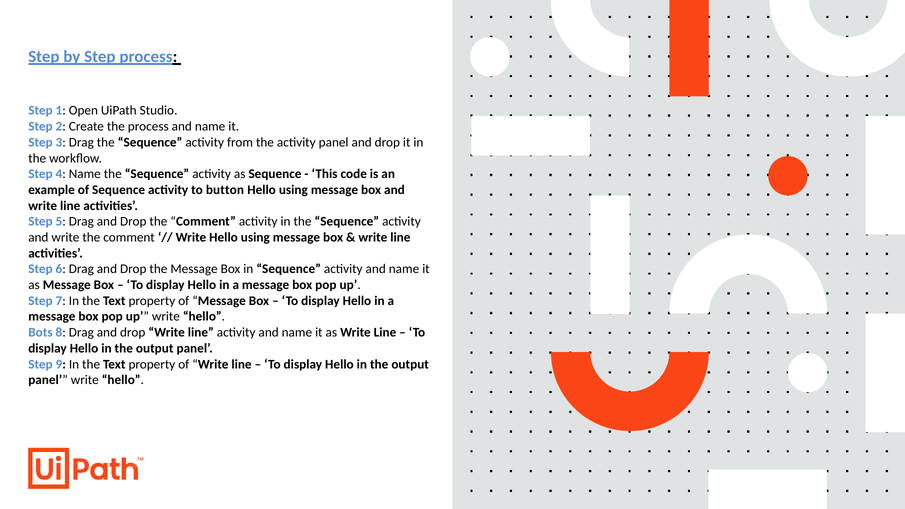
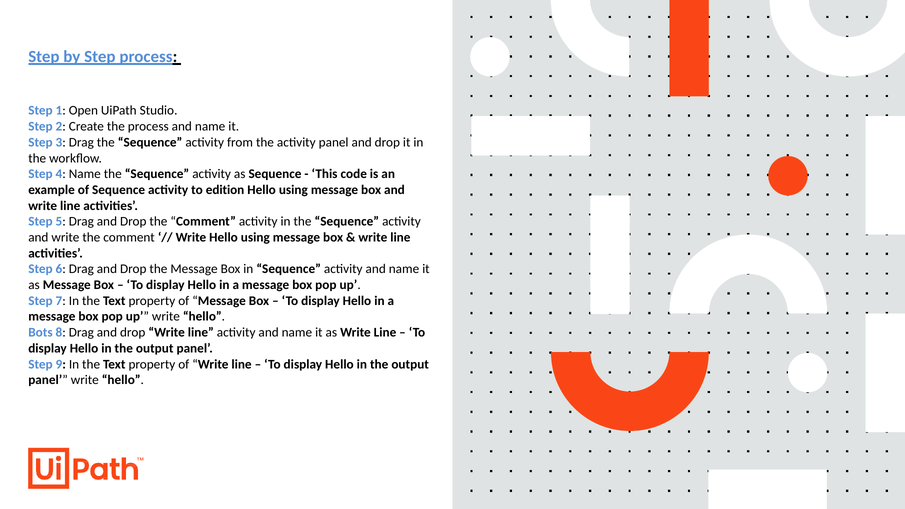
button: button -> edition
